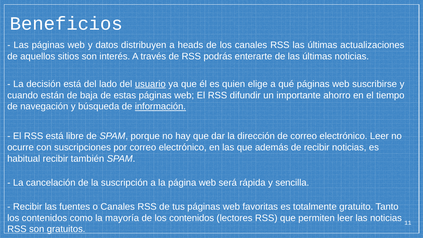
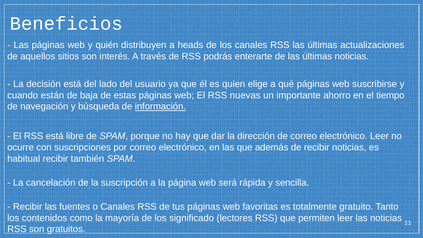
datos: datos -> quién
usuario underline: present -> none
difundir: difundir -> nuevas
de los contenidos: contenidos -> significado
